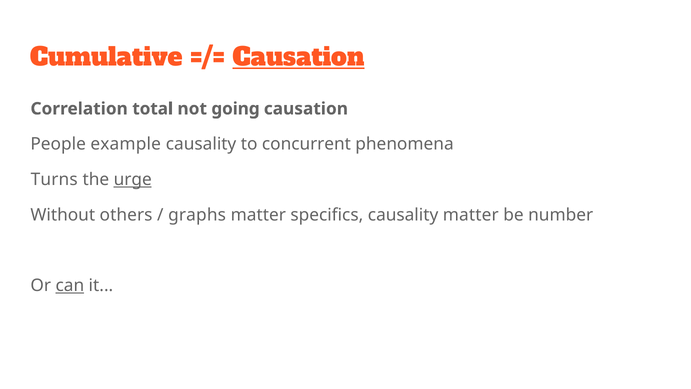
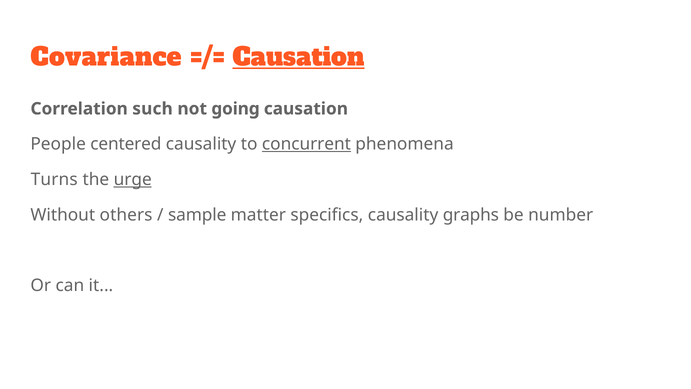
Cumulative: Cumulative -> Covariance
total: total -> such
example: example -> centered
concurrent underline: none -> present
graphs: graphs -> sample
causality matter: matter -> graphs
can underline: present -> none
